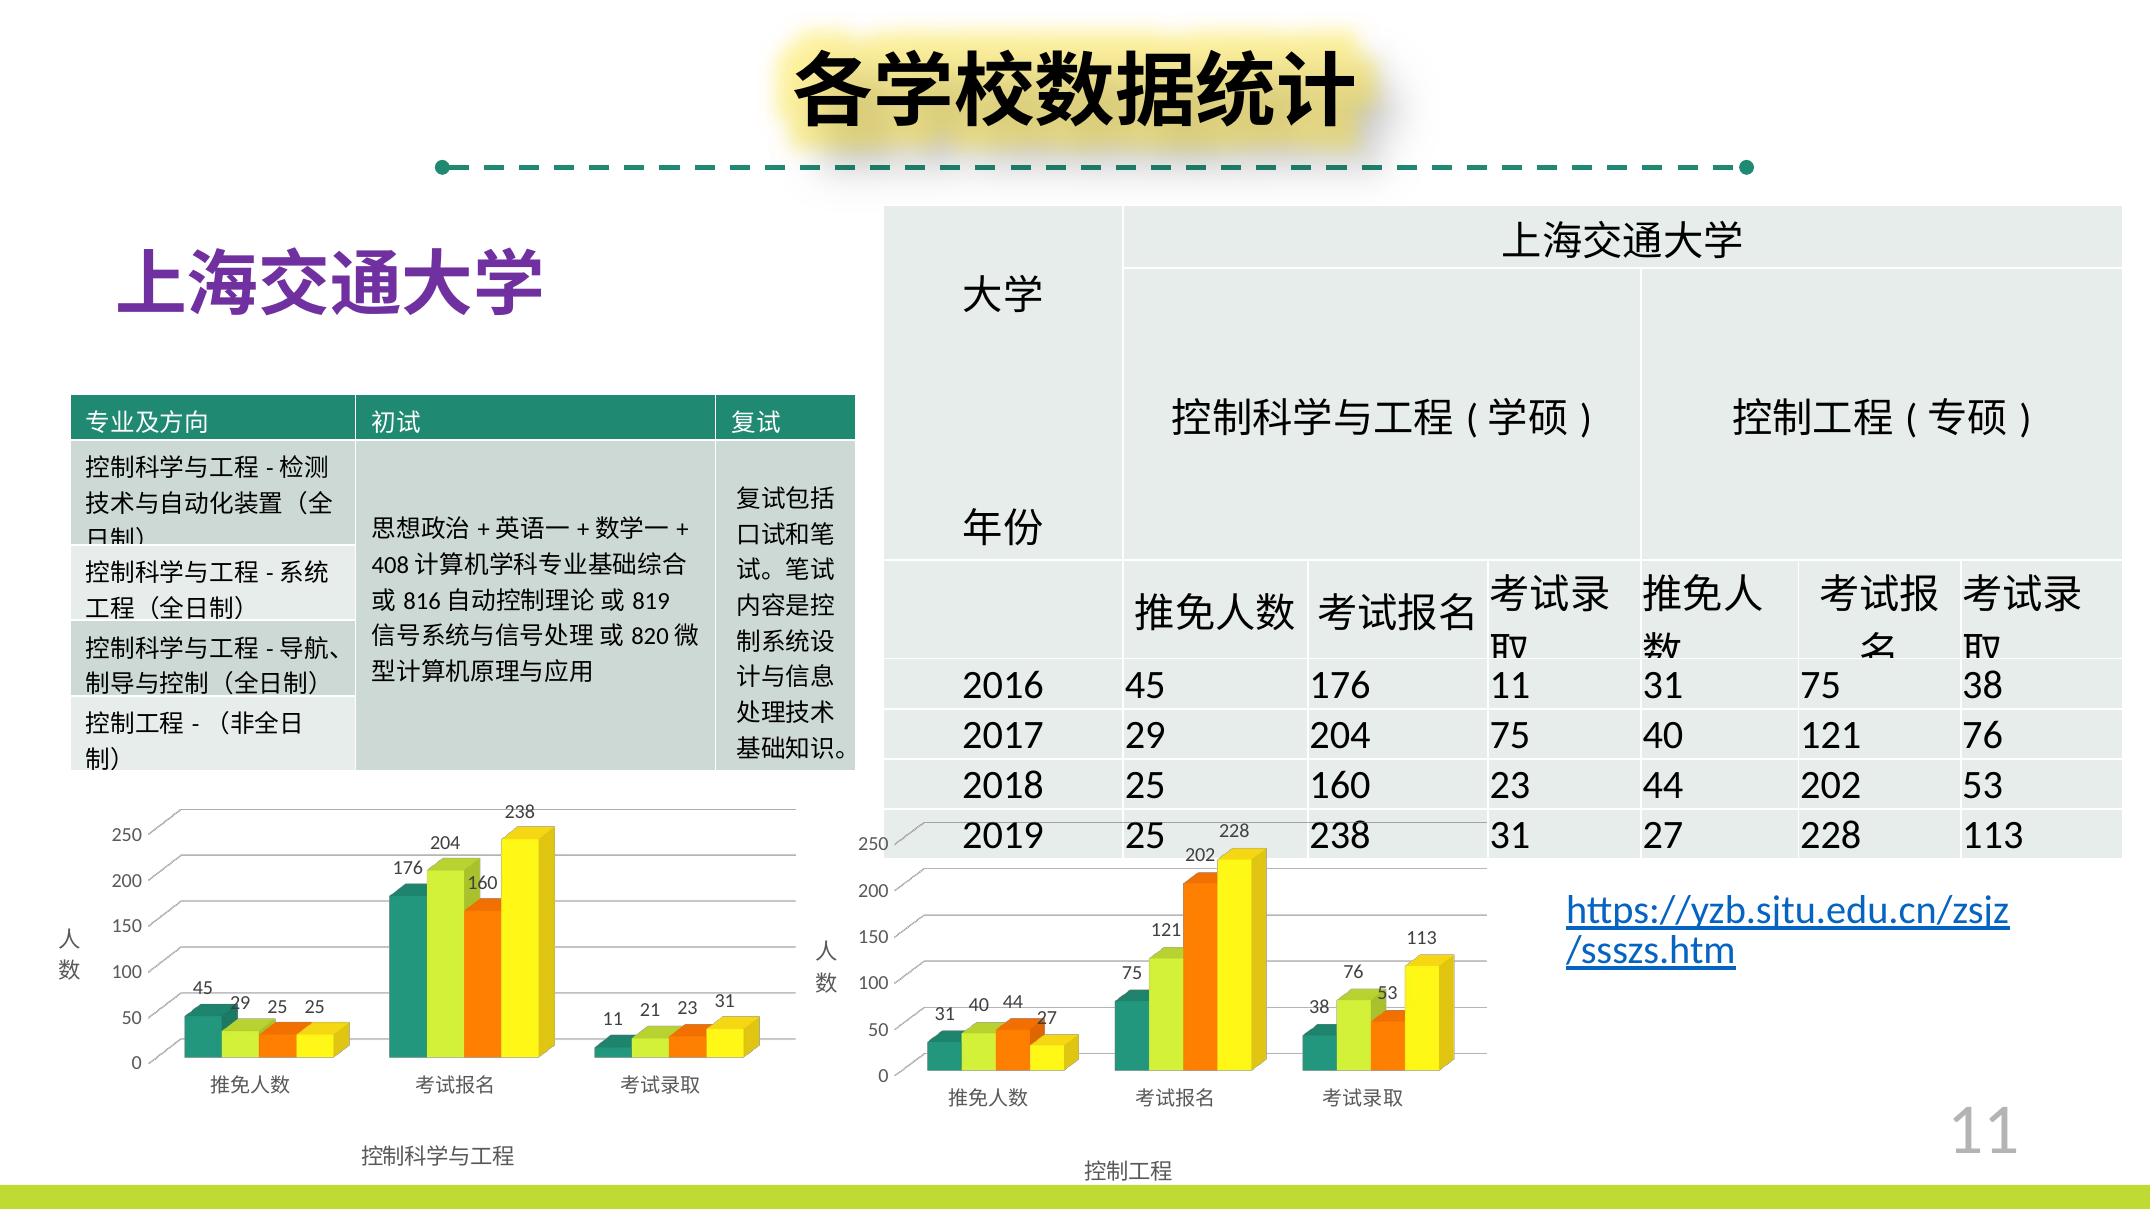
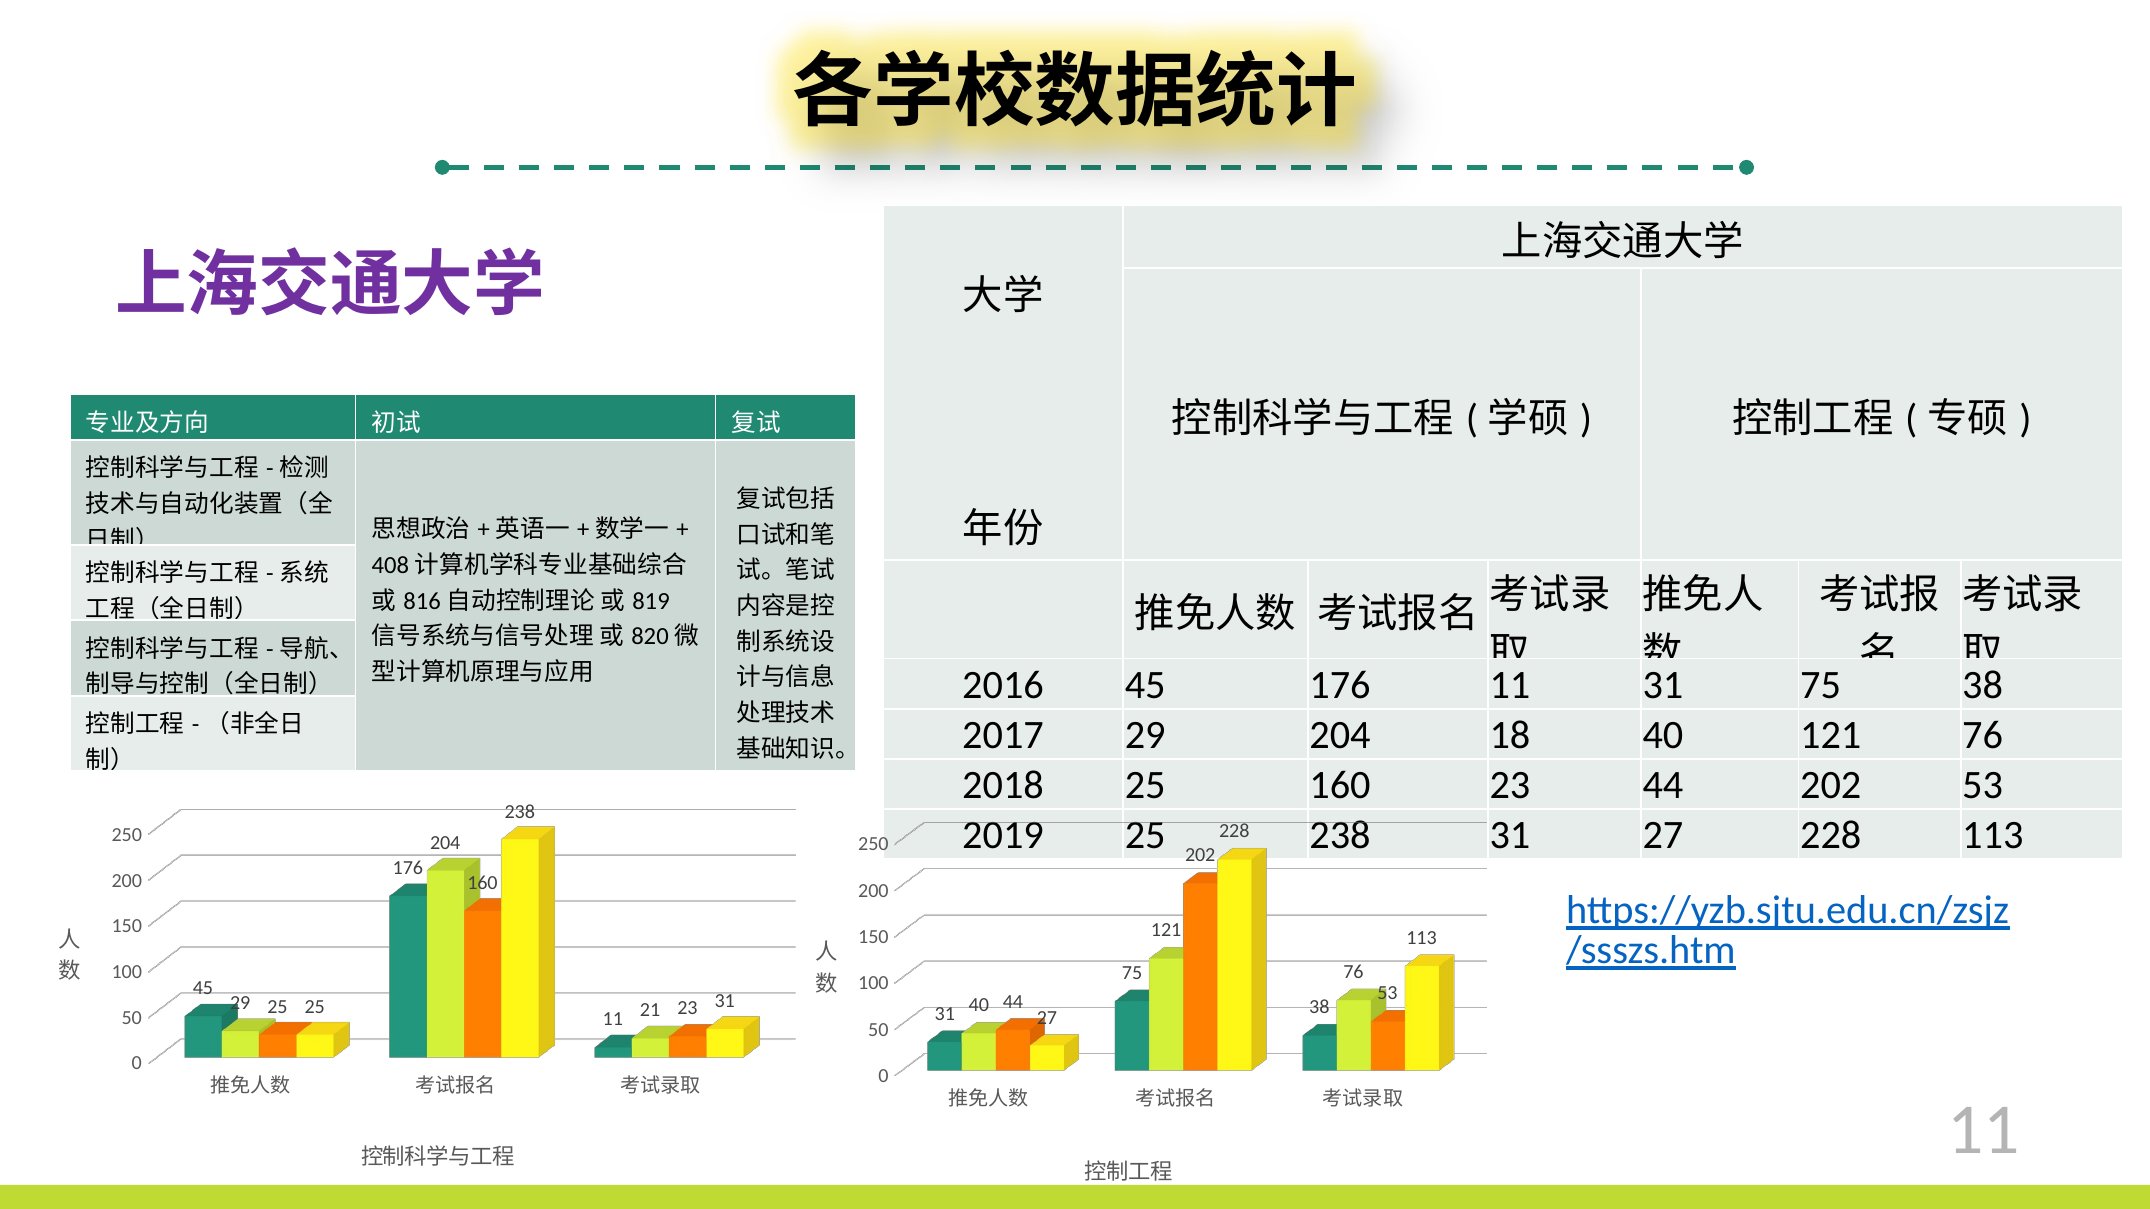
204 75: 75 -> 18
